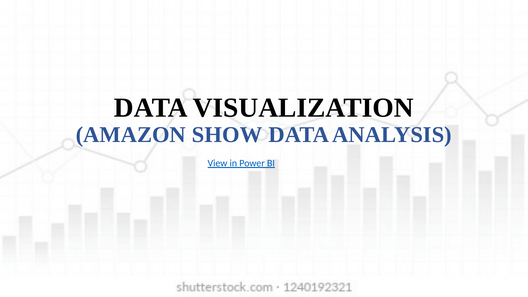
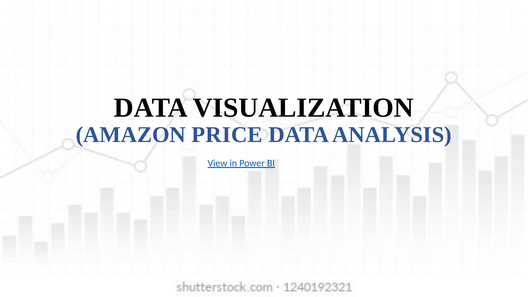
SHOW: SHOW -> PRICE
